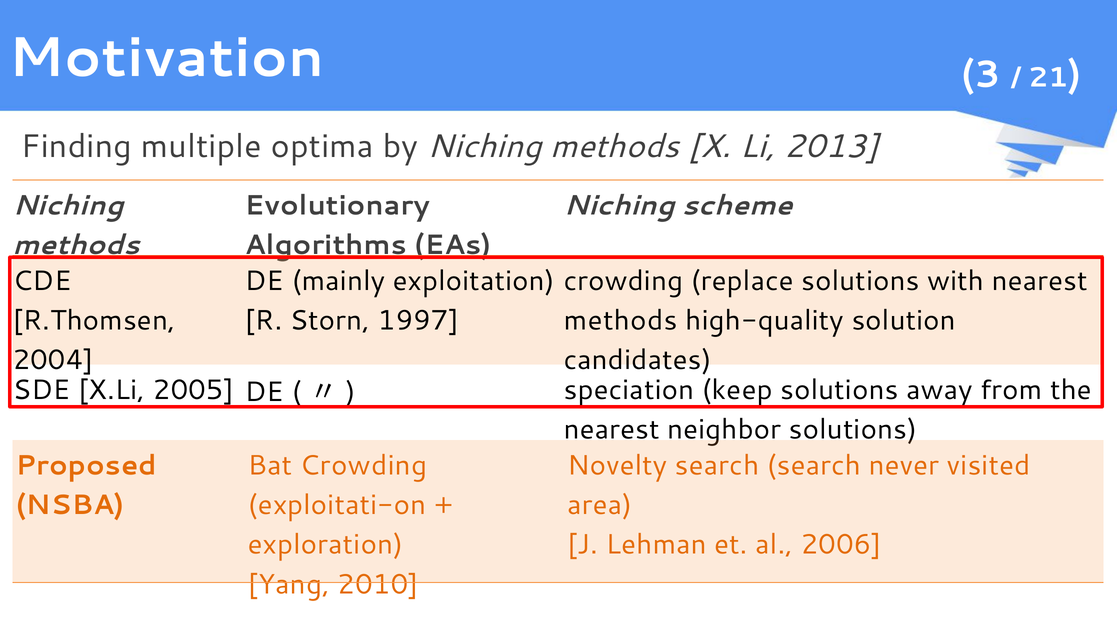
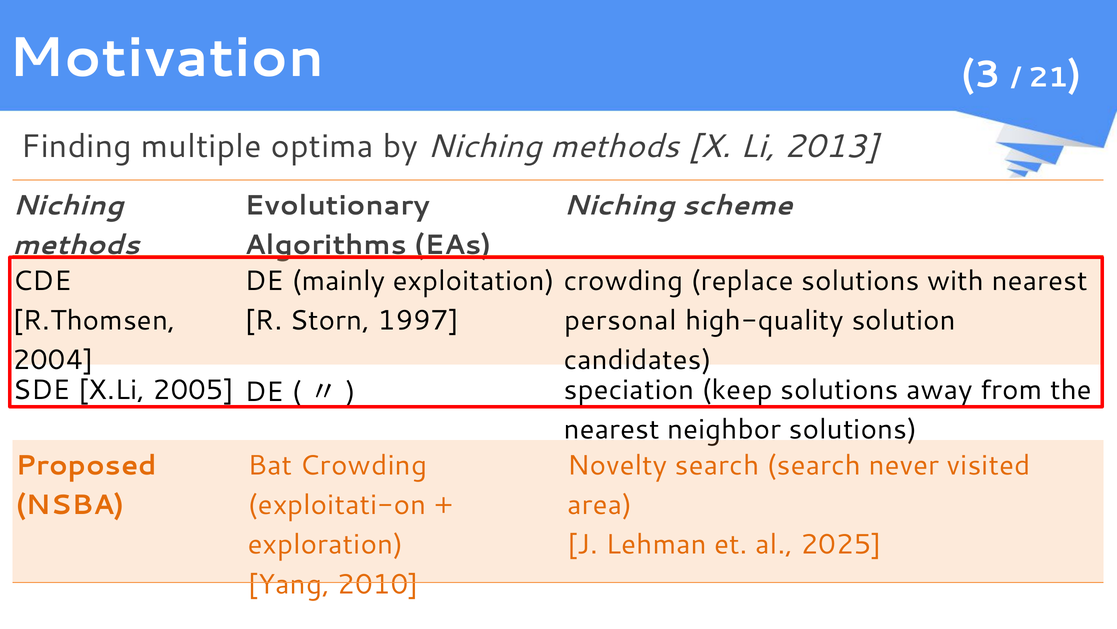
methods at (621, 320): methods -> personal
2006: 2006 -> 2025
